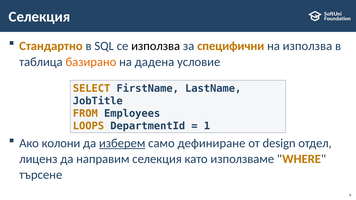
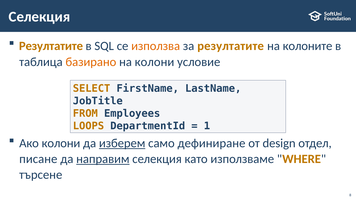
Стандартно at (51, 46): Стандартно -> Резултатите
използва at (156, 46) colour: black -> orange
за специфични: специфични -> резултатите
на използва: използва -> колоните
на дадена: дадена -> колони
лиценз: лиценз -> писане
направим underline: none -> present
